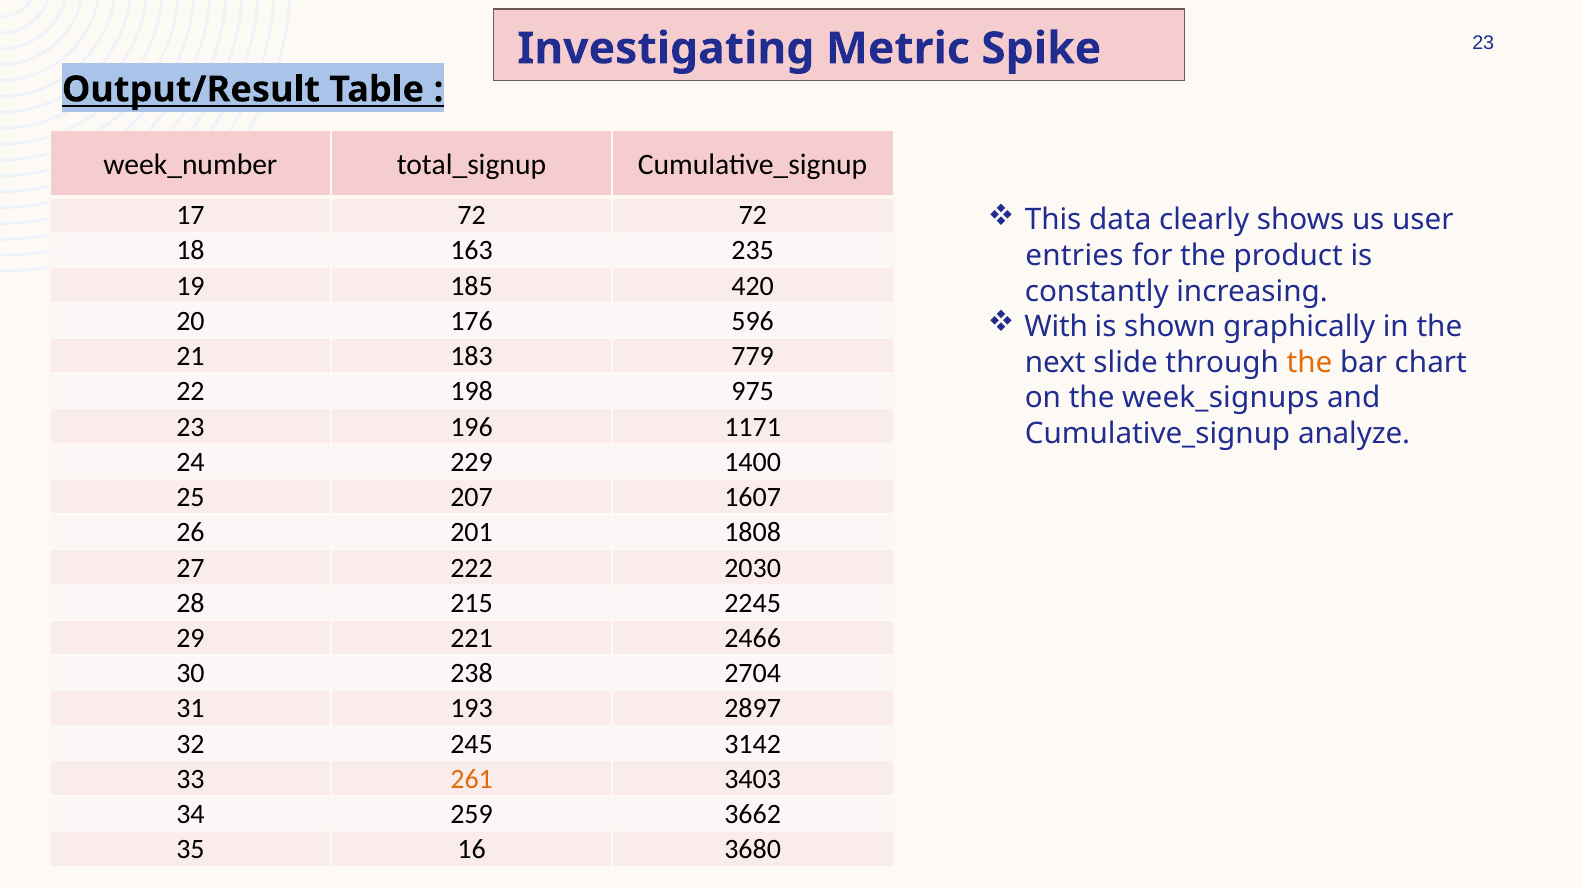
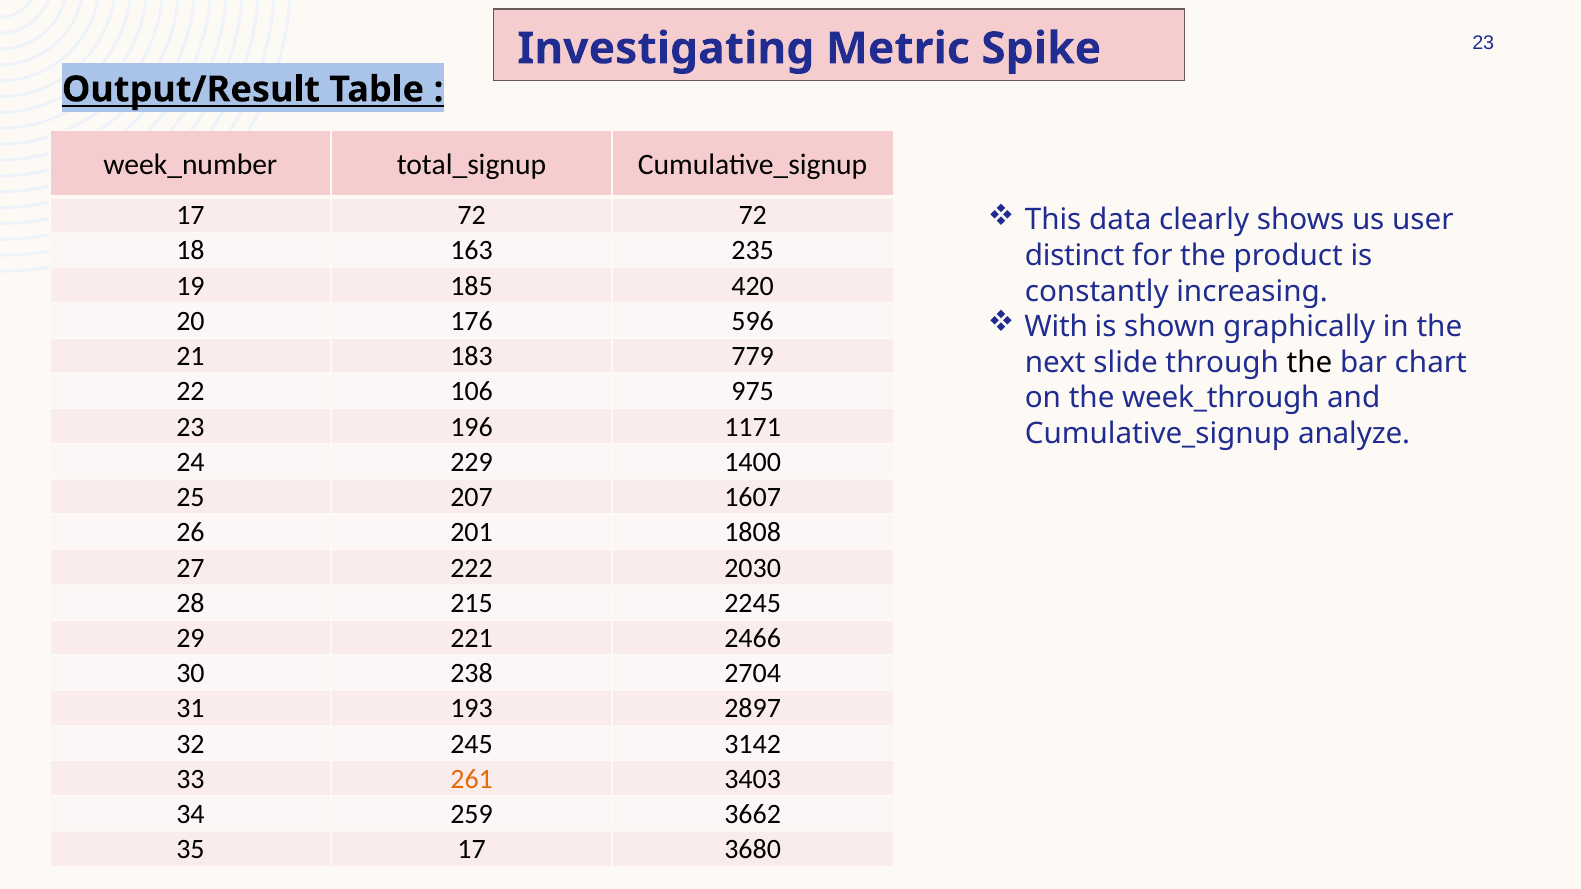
entries: entries -> distinct
the at (1309, 363) colour: orange -> black
198: 198 -> 106
week_signups: week_signups -> week_through
35 16: 16 -> 17
